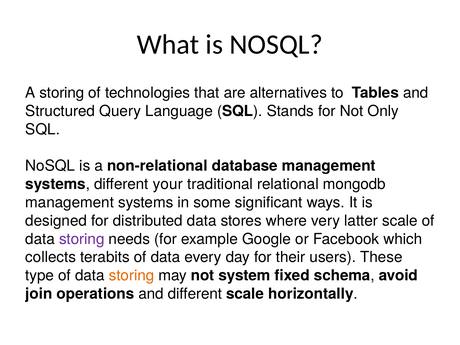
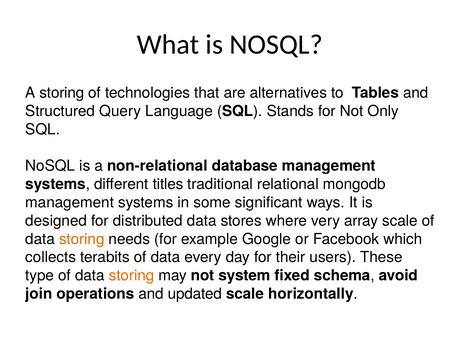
your: your -> titles
latter: latter -> array
storing at (82, 239) colour: purple -> orange
and different: different -> updated
